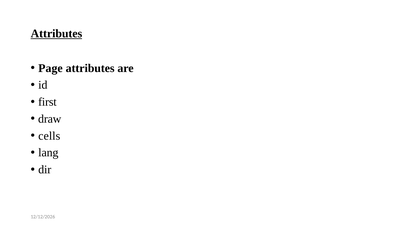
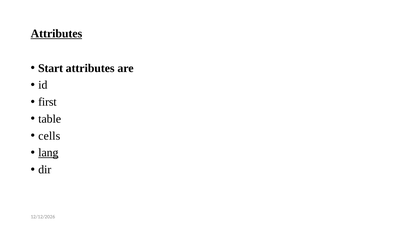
Page: Page -> Start
draw: draw -> table
lang underline: none -> present
